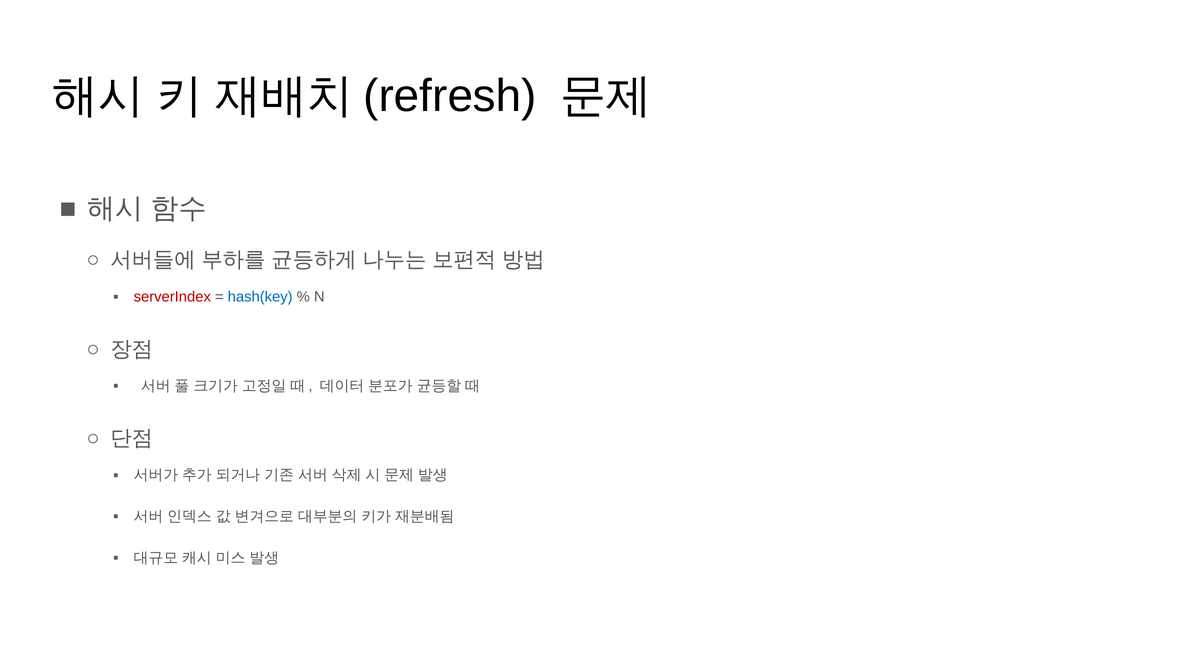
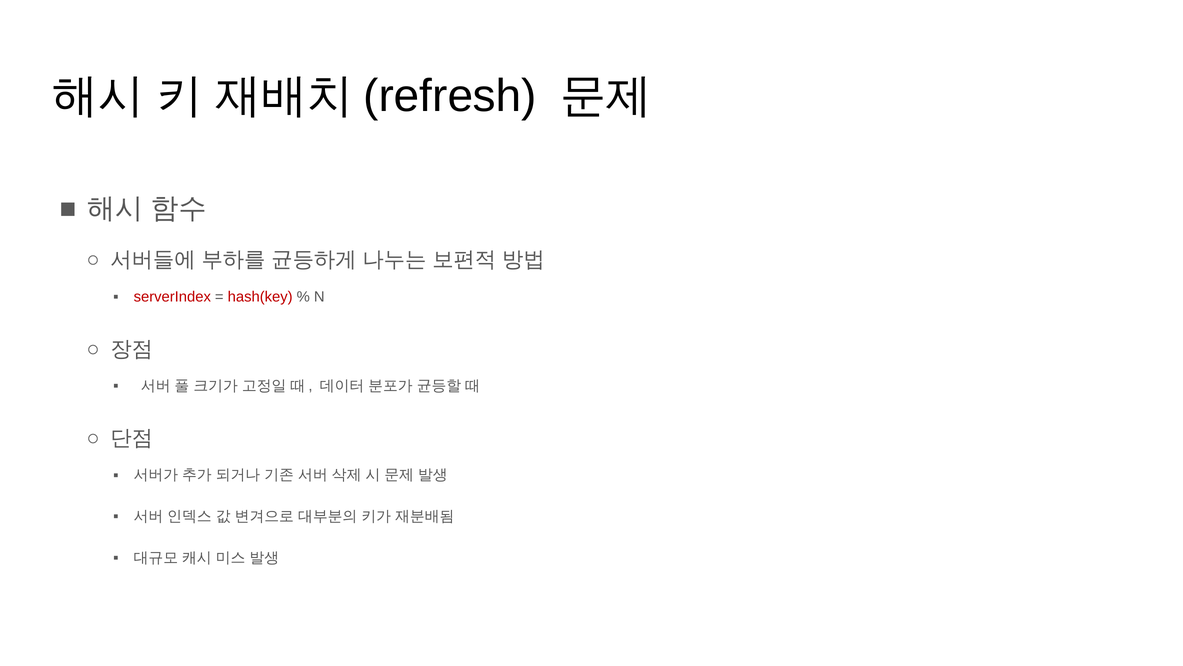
hash(key colour: blue -> red
